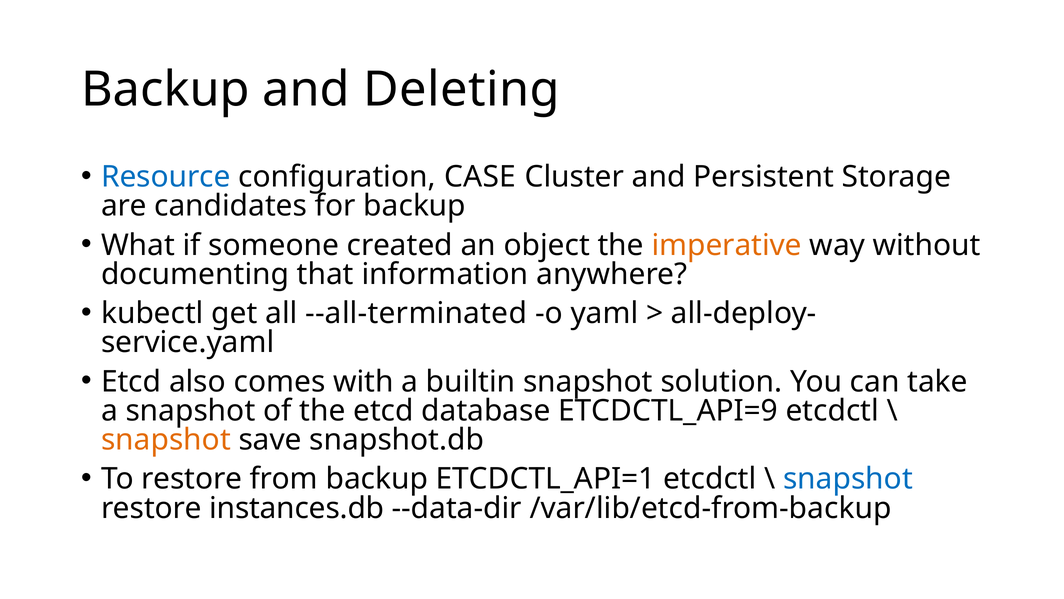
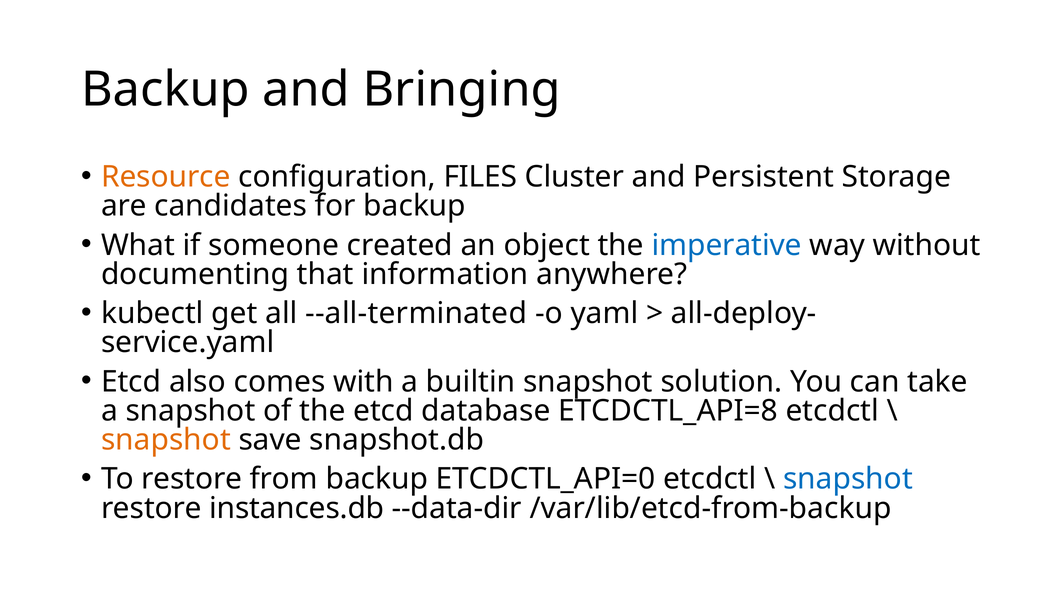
Deleting: Deleting -> Bringing
Resource colour: blue -> orange
CASE: CASE -> FILES
imperative colour: orange -> blue
ETCDCTL_API=9: ETCDCTL_API=9 -> ETCDCTL_API=8
ETCDCTL_API=1: ETCDCTL_API=1 -> ETCDCTL_API=0
